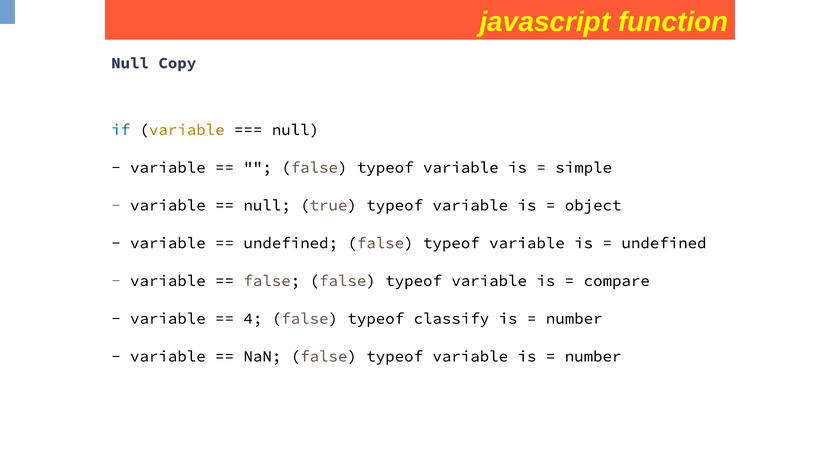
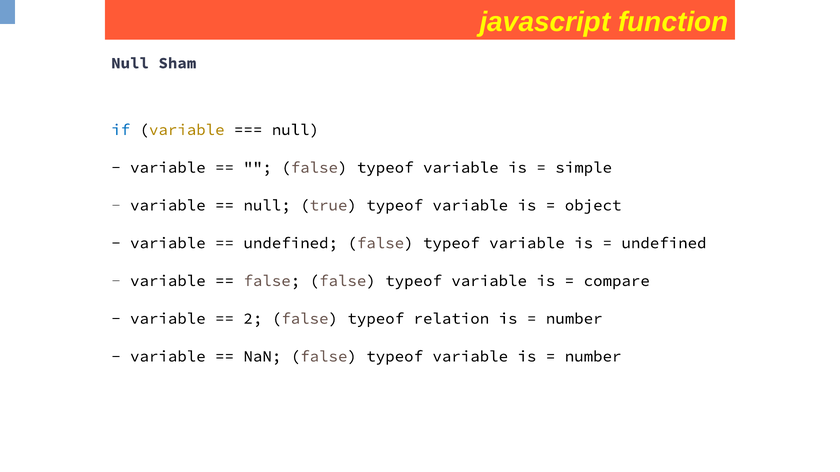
Copy: Copy -> Sham
4: 4 -> 2
classify: classify -> relation
